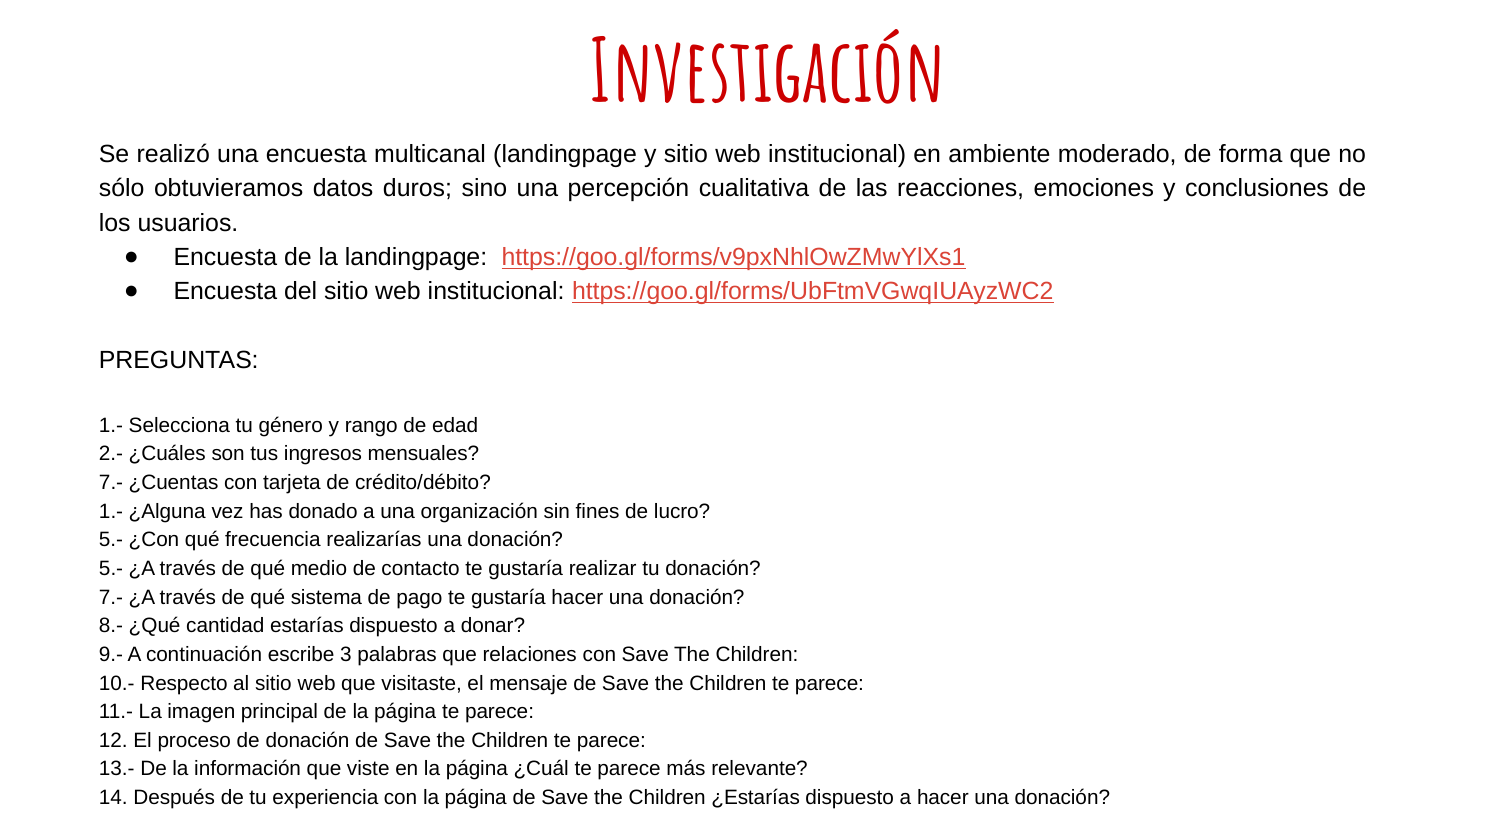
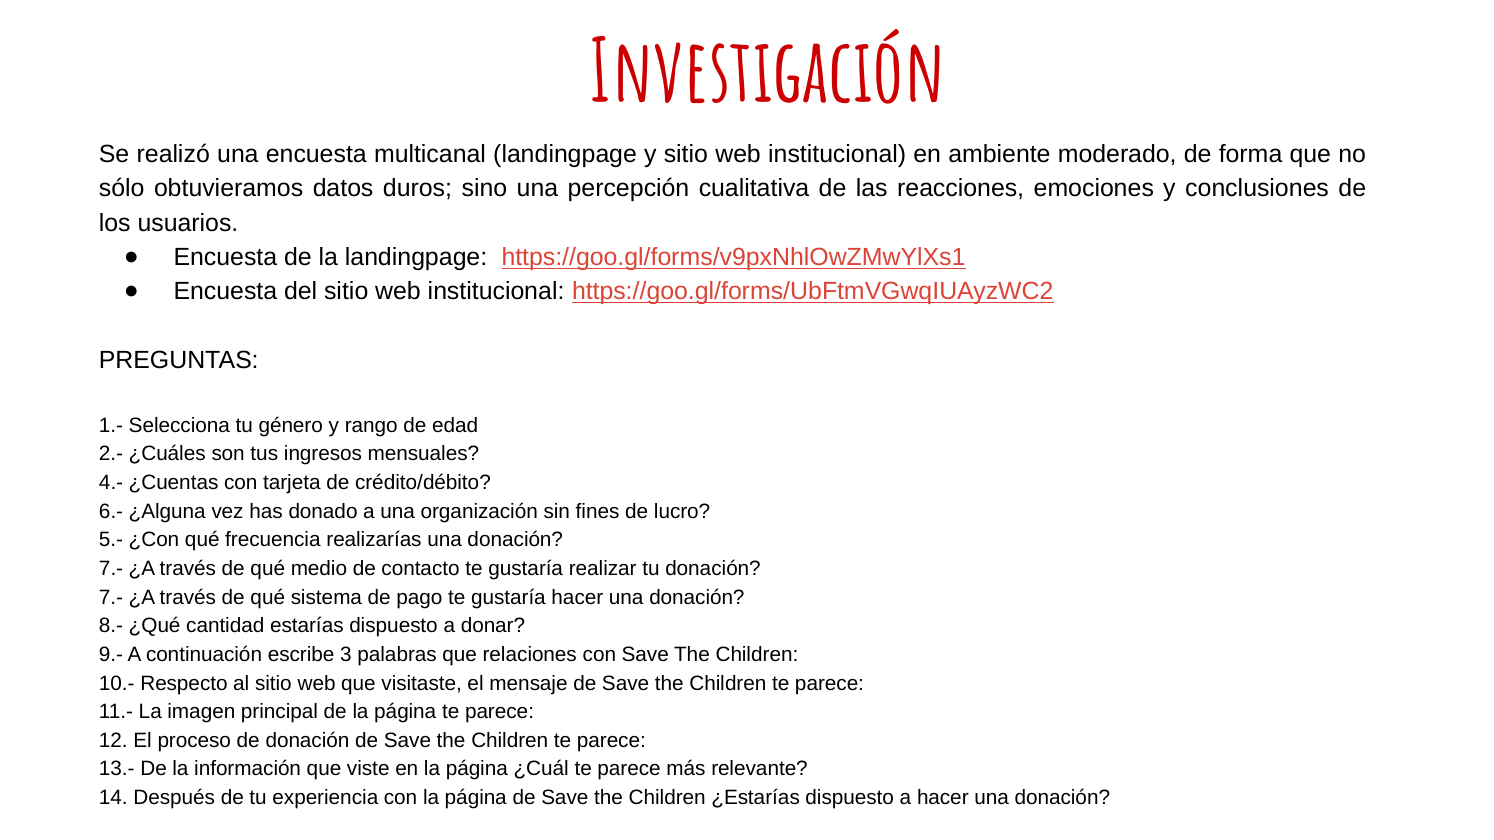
7.- at (111, 483): 7.- -> 4.-
1.- at (111, 512): 1.- -> 6.-
5.- at (111, 569): 5.- -> 7.-
